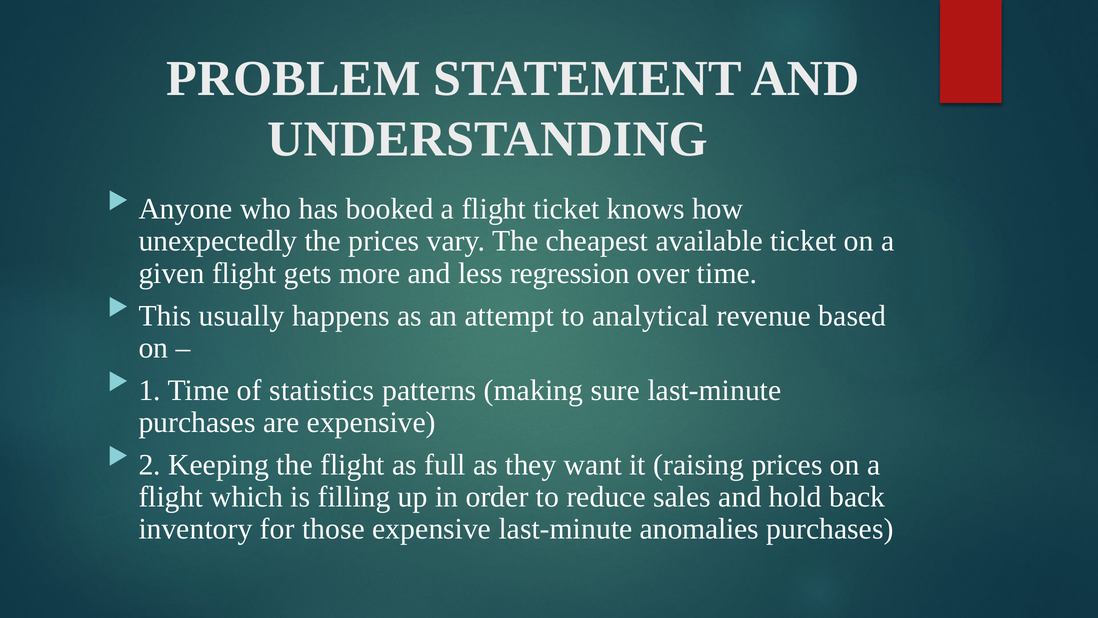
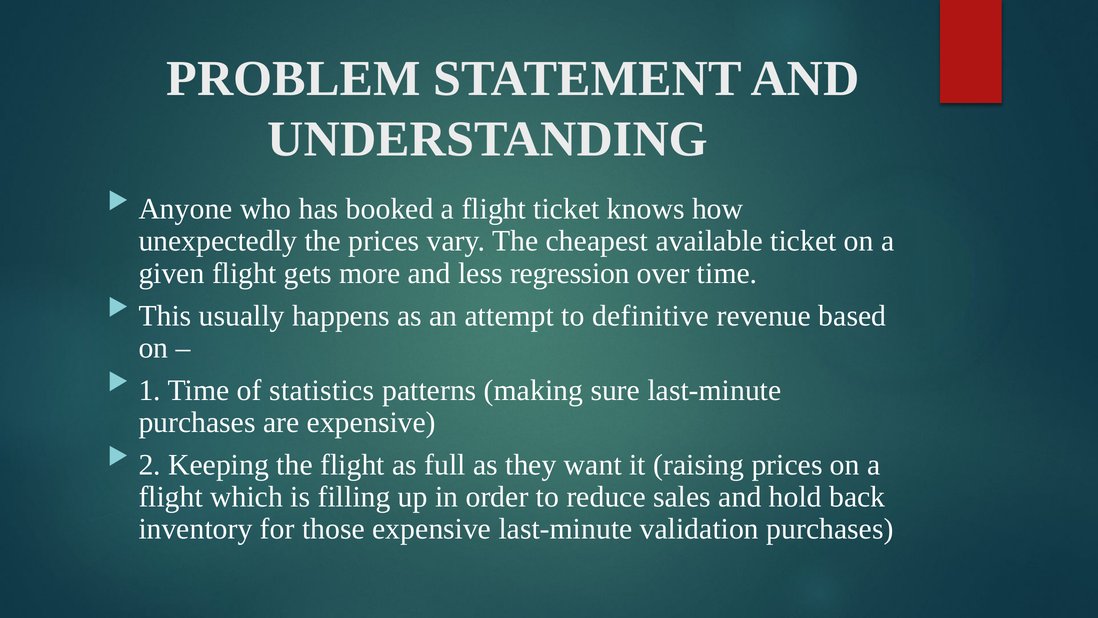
analytical: analytical -> definitive
anomalies: anomalies -> validation
